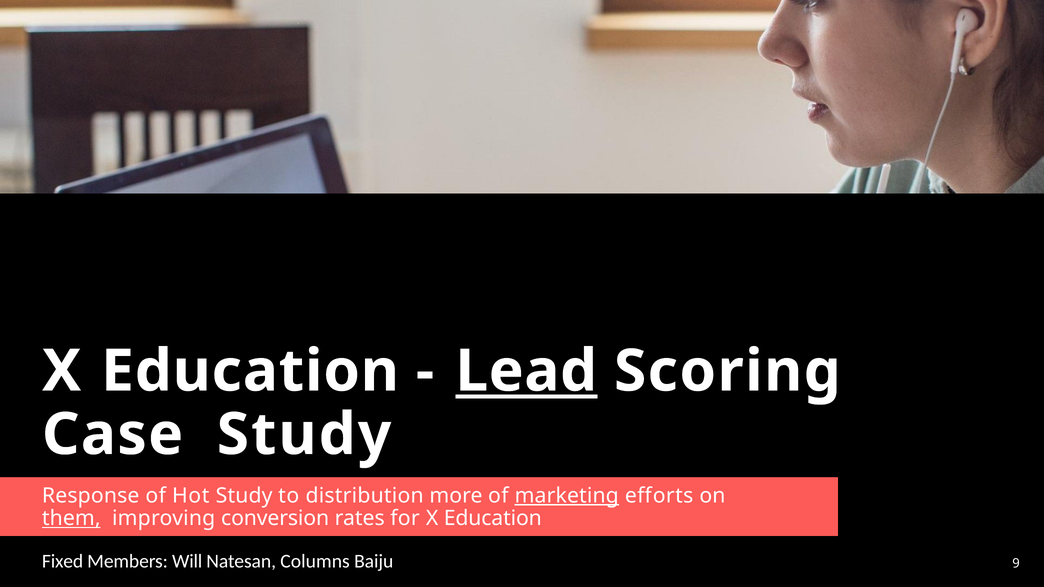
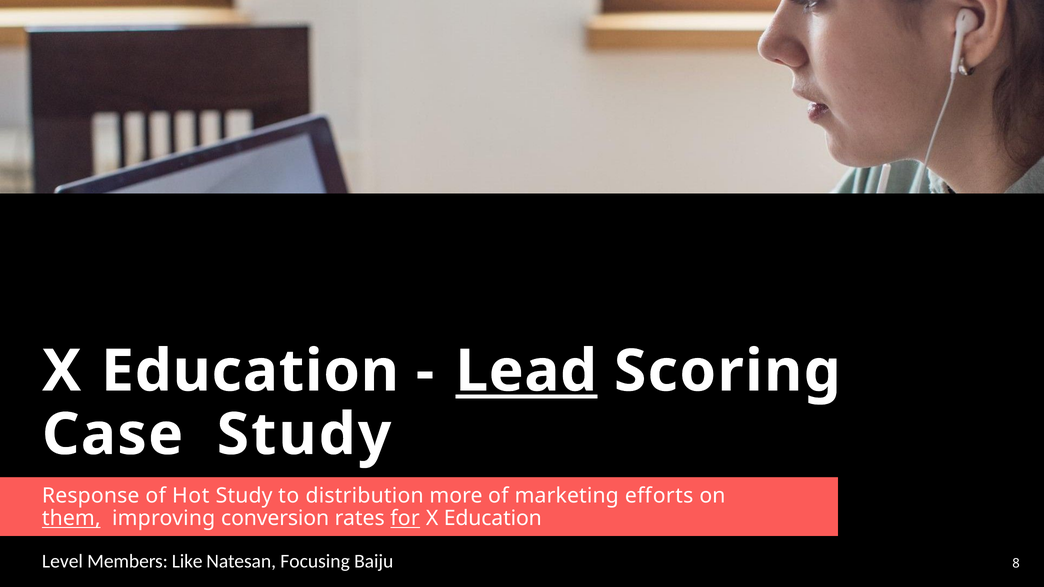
marketing underline: present -> none
for underline: none -> present
Fixed: Fixed -> Level
Will: Will -> Like
Columns: Columns -> Focusing
9: 9 -> 8
